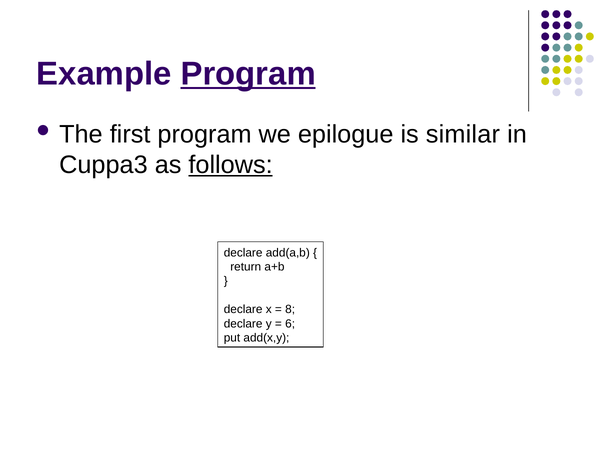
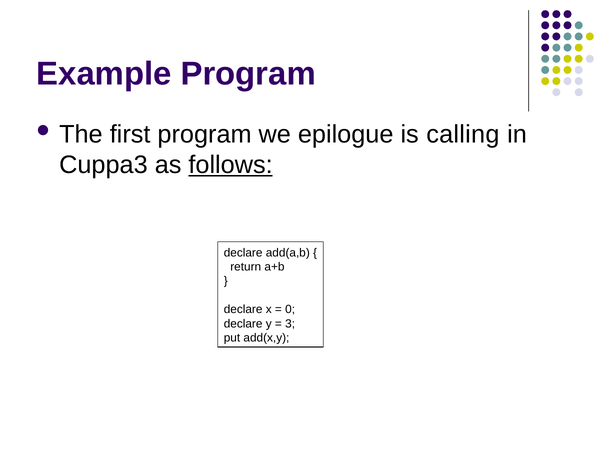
Program at (248, 74) underline: present -> none
similar: similar -> calling
8: 8 -> 0
6: 6 -> 3
